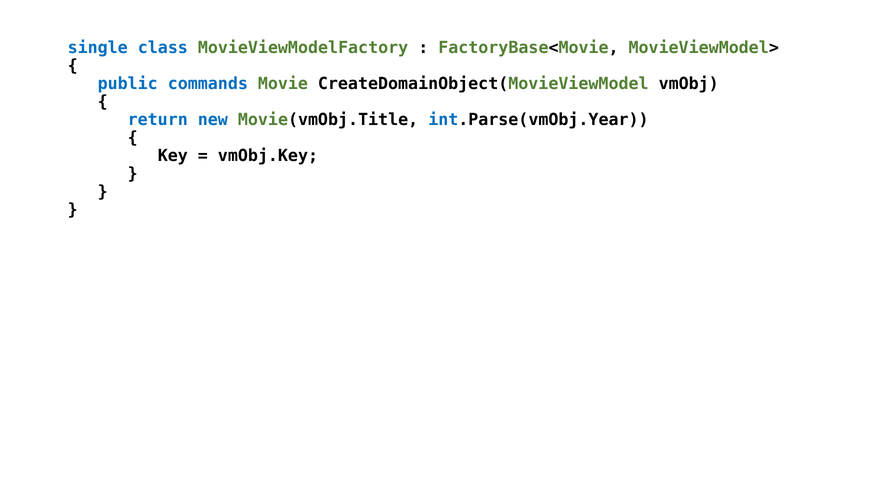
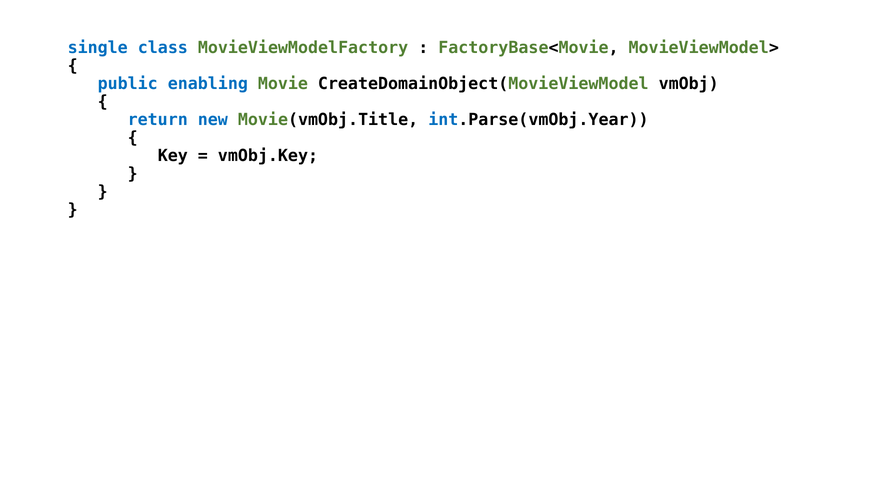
commands: commands -> enabling
